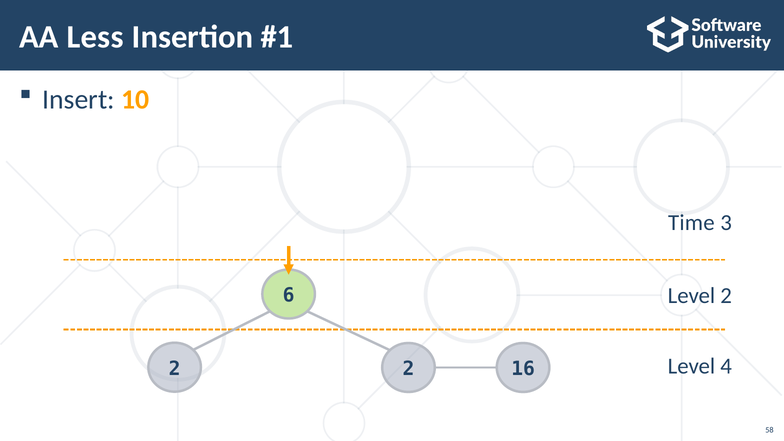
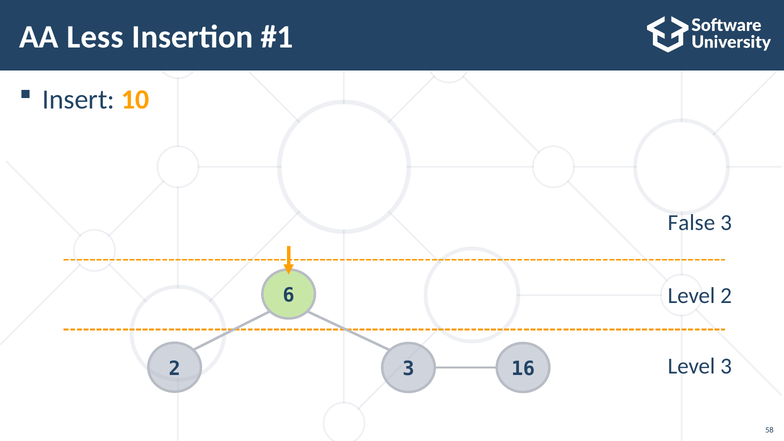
Time: Time -> False
Level 4: 4 -> 3
2 2: 2 -> 3
